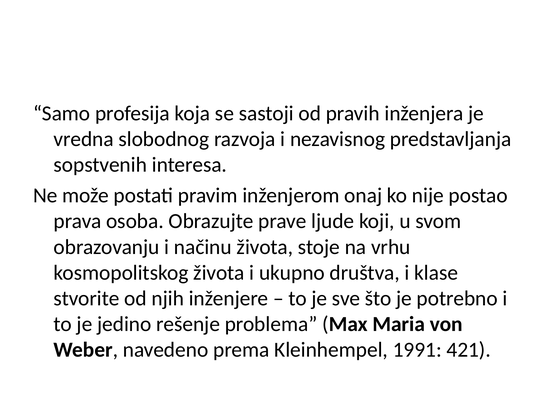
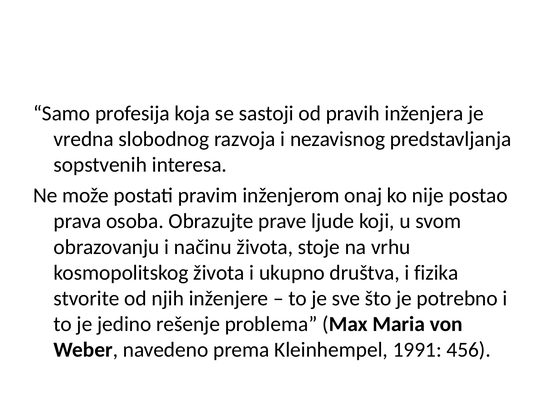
klase: klase -> fizika
421: 421 -> 456
